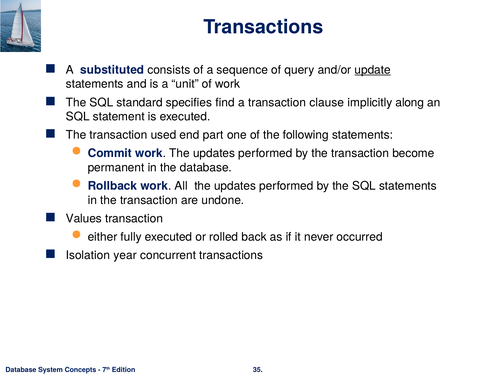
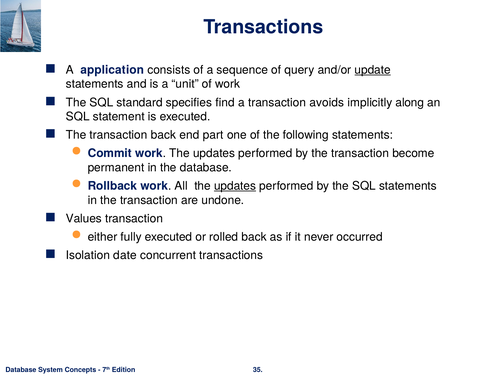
substituted: substituted -> application
clause: clause -> avoids
transaction used: used -> back
updates at (235, 186) underline: none -> present
year: year -> date
